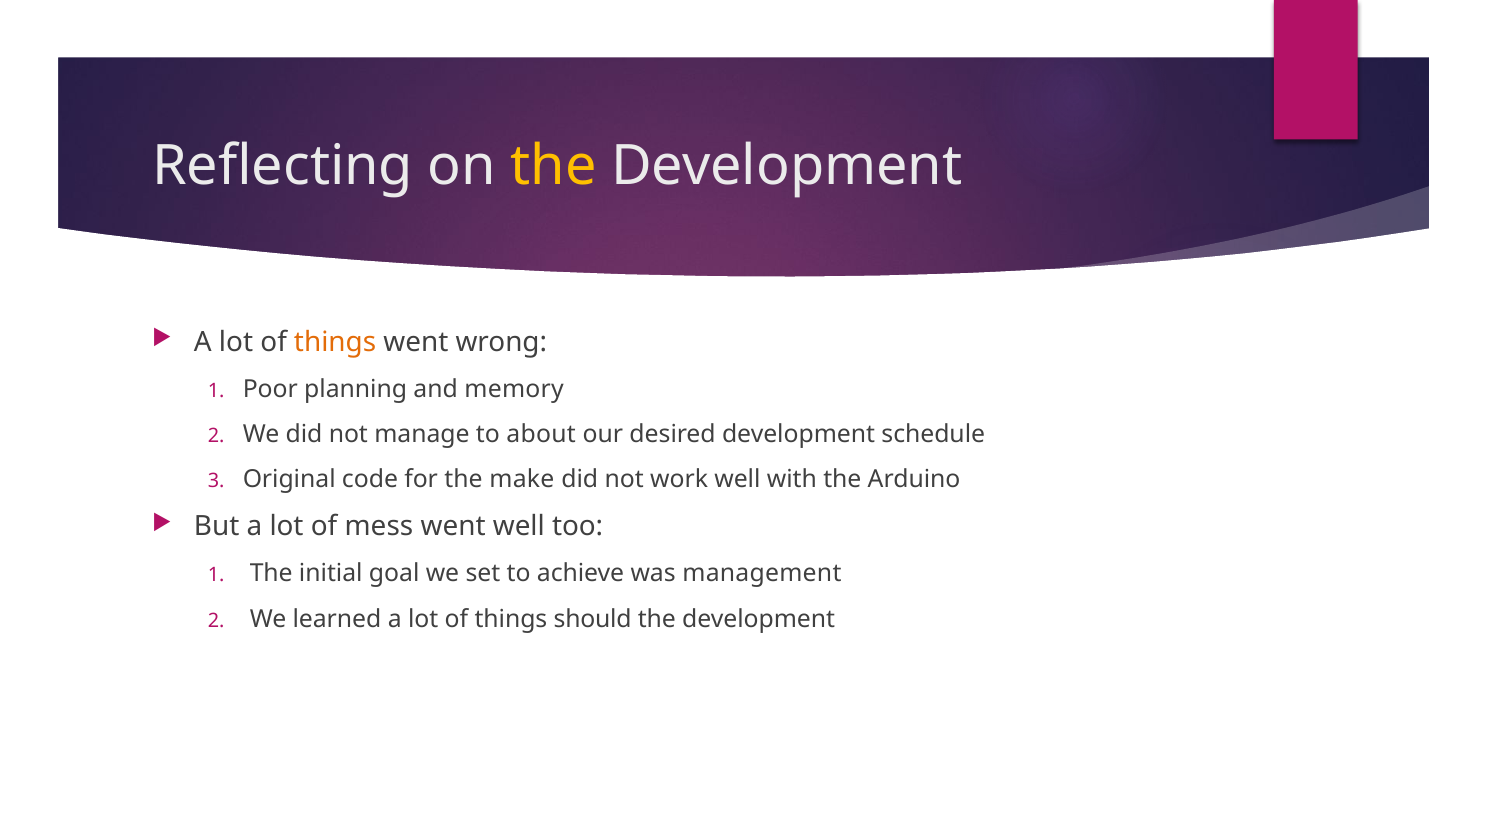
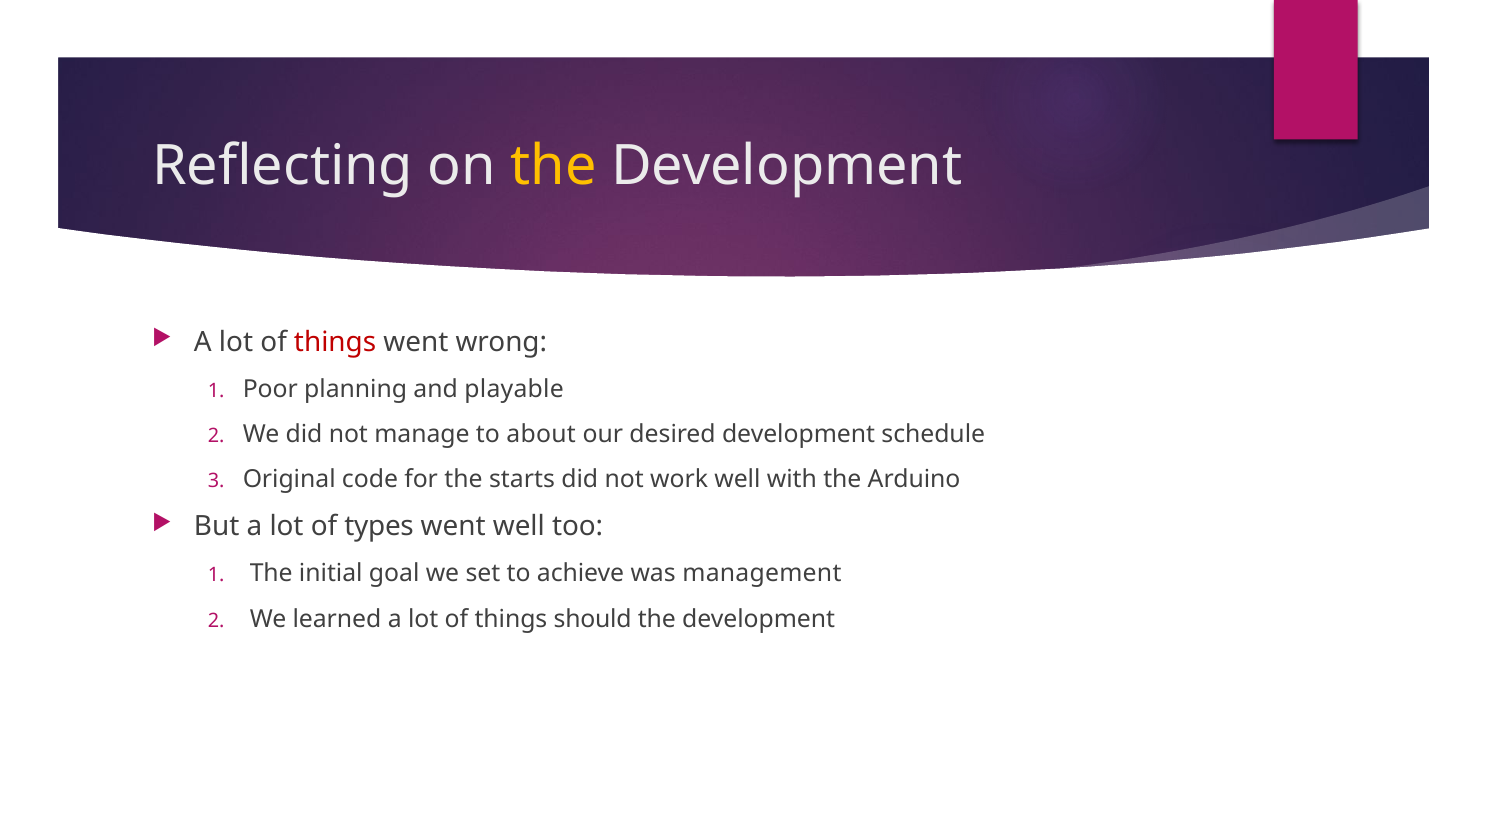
things at (335, 342) colour: orange -> red
memory: memory -> playable
make: make -> starts
mess: mess -> types
